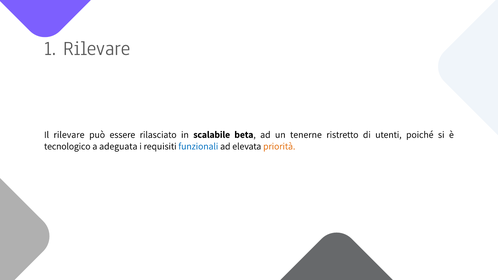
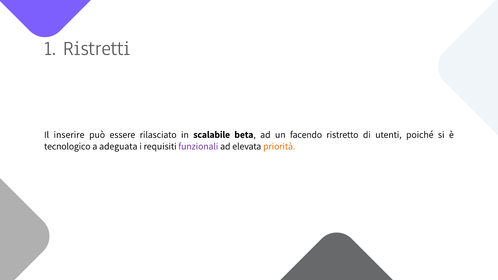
1 Rilevare: Rilevare -> Ristretti
Il rilevare: rilevare -> inserire
tenerne: tenerne -> facendo
funzionali colour: blue -> purple
